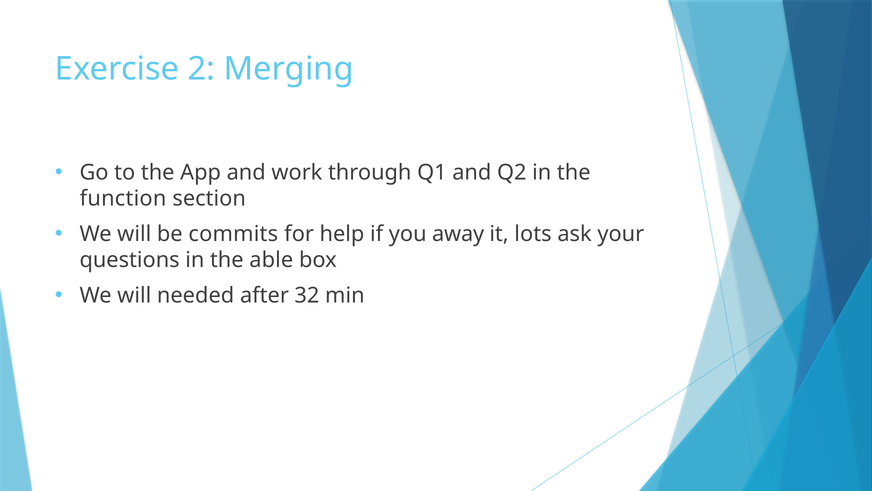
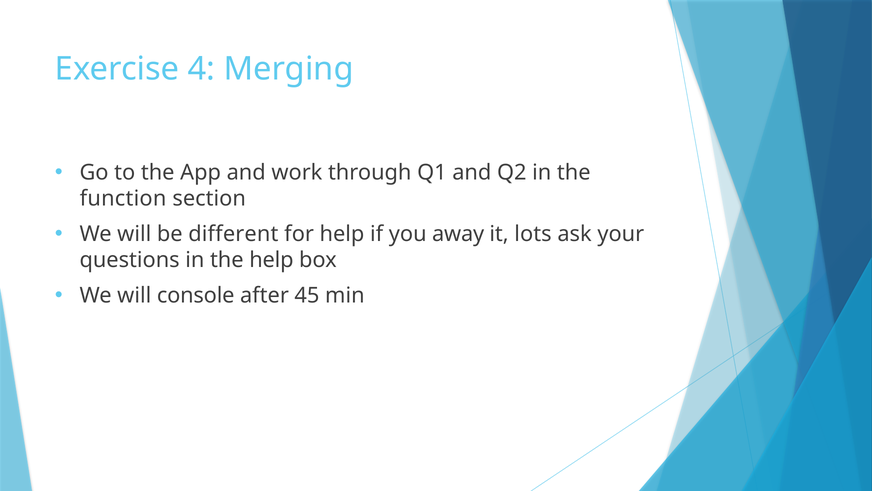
2: 2 -> 4
commits: commits -> different
the able: able -> help
needed: needed -> console
32: 32 -> 45
